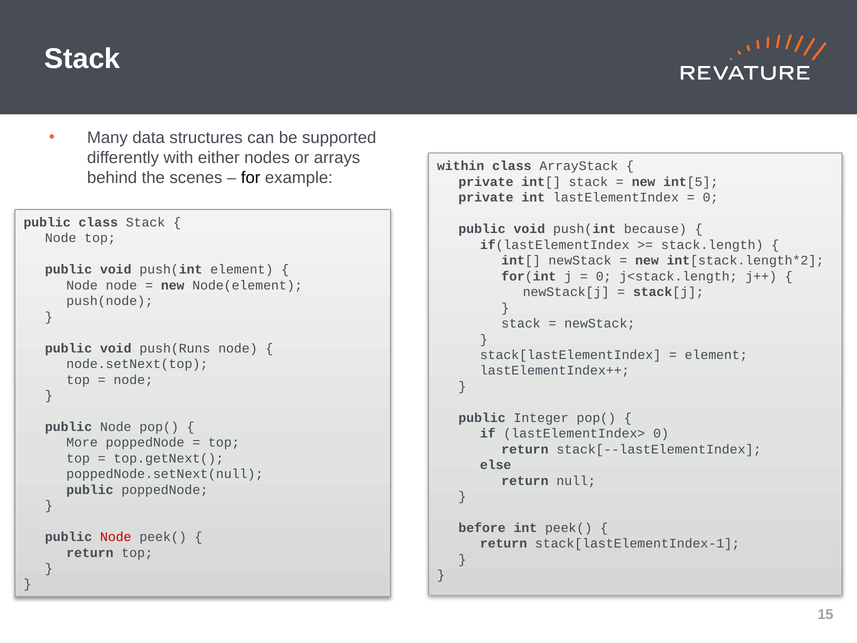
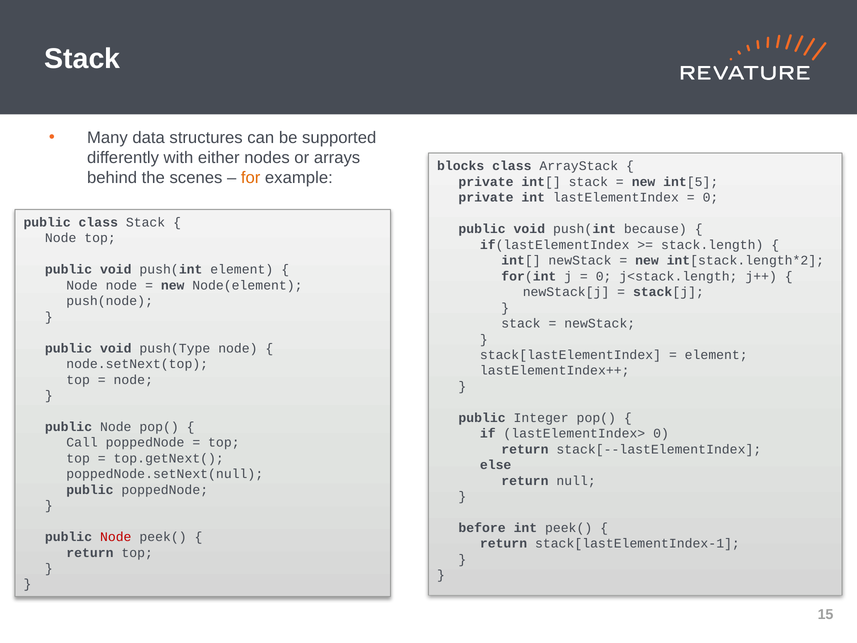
within: within -> blocks
for colour: black -> orange
push(Runs: push(Runs -> push(Type
More: More -> Call
